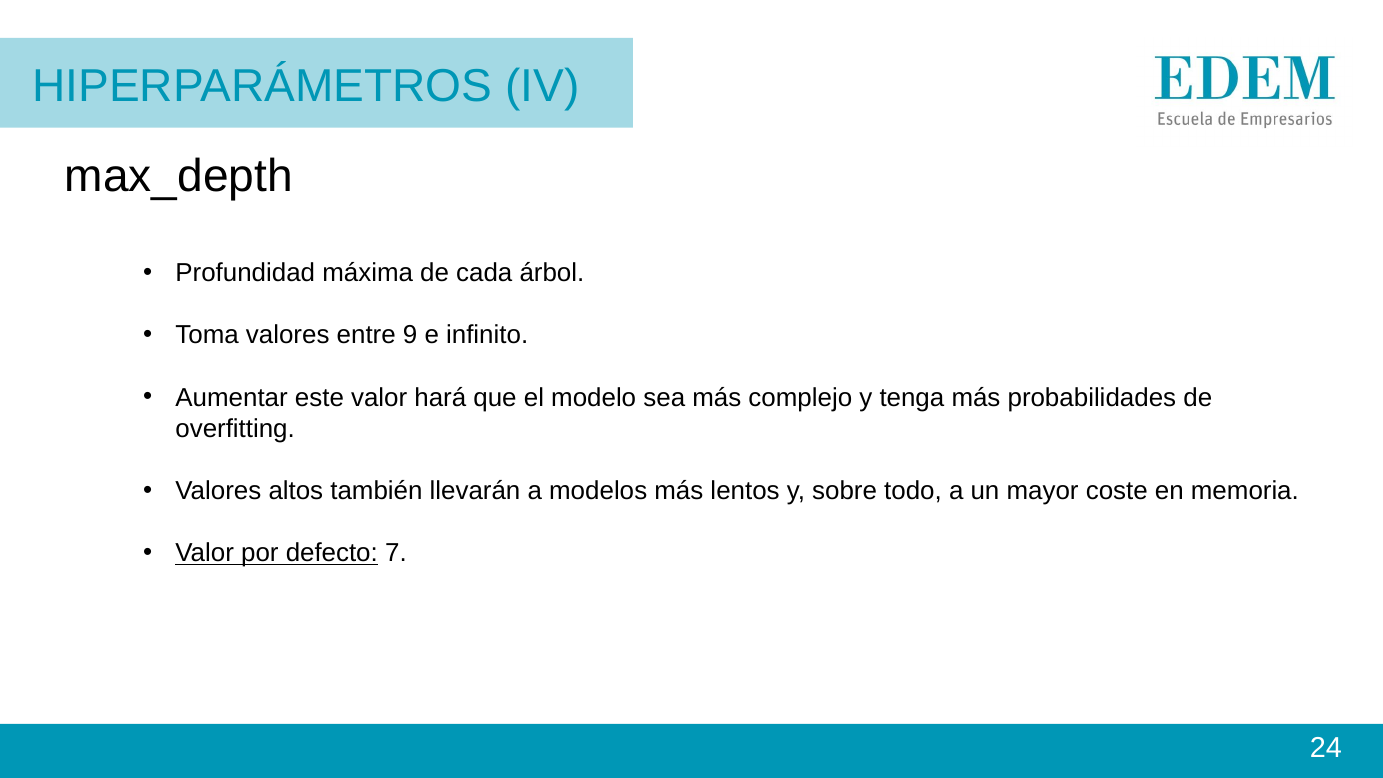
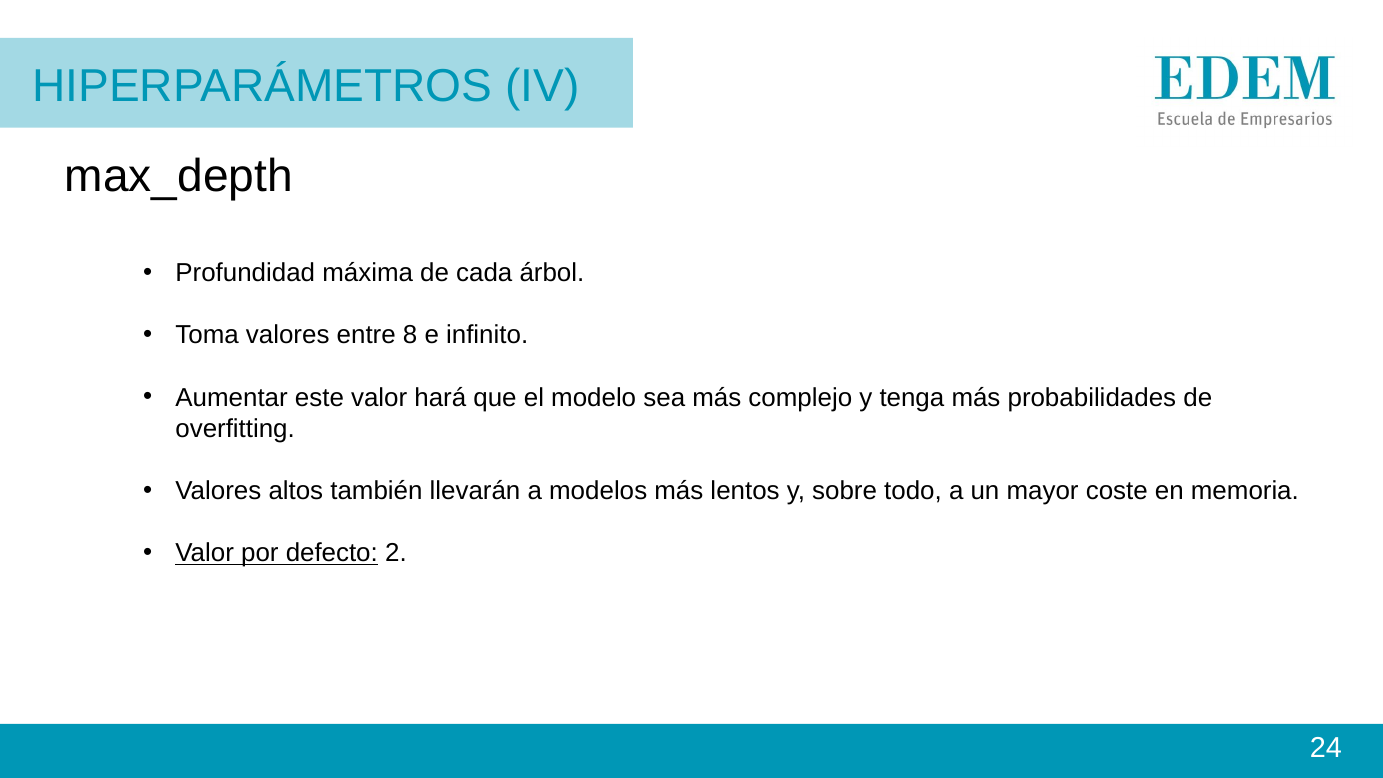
9: 9 -> 8
7: 7 -> 2
